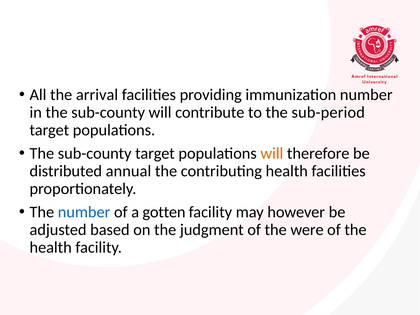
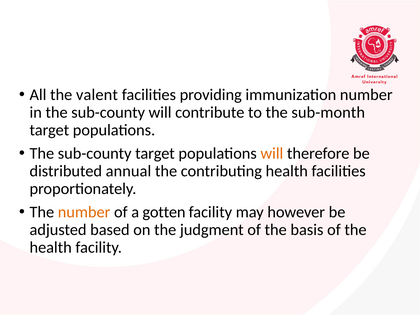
arrival: arrival -> valent
sub-period: sub-period -> sub-month
number at (84, 212) colour: blue -> orange
were: were -> basis
